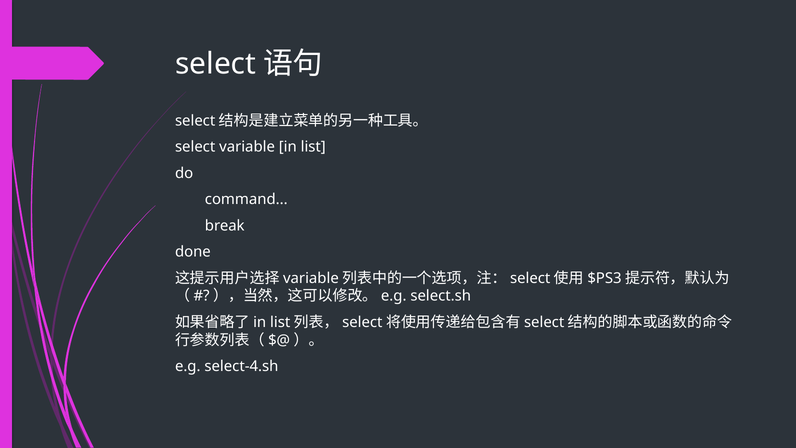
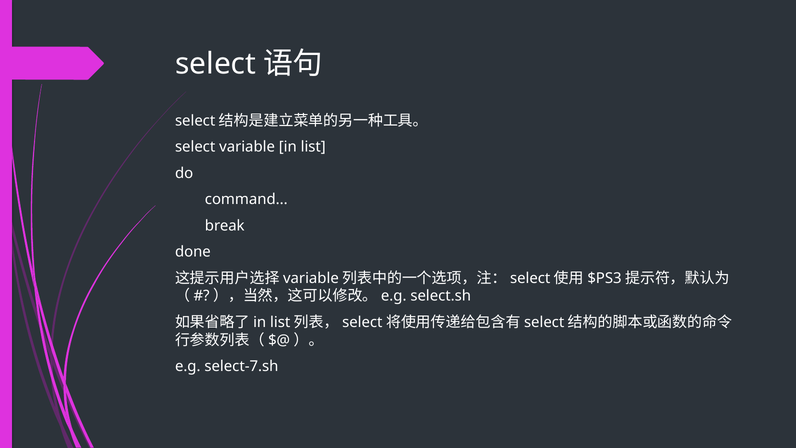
select-4.sh: select-4.sh -> select-7.sh
